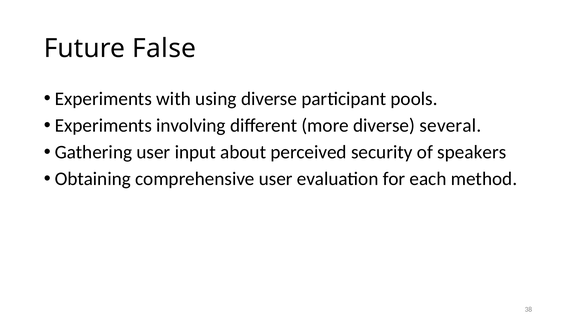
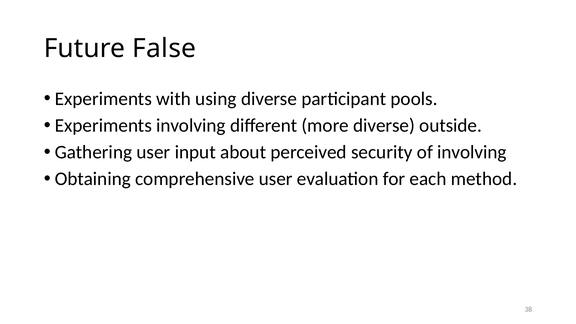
several: several -> outside
of speakers: speakers -> involving
